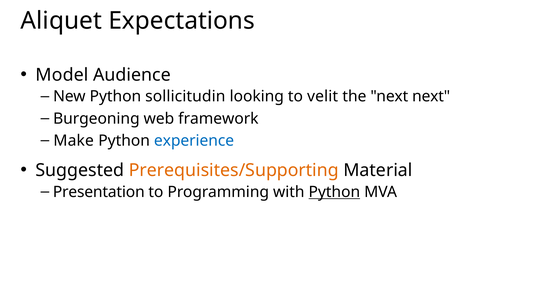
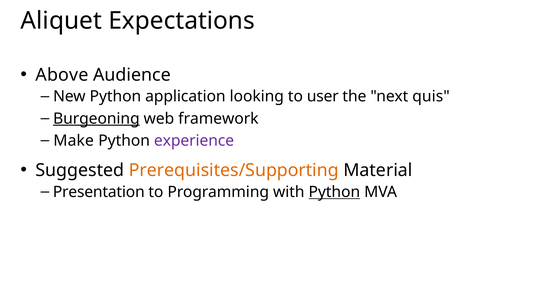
Model: Model -> Above
sollicitudin: sollicitudin -> application
velit: velit -> user
next next: next -> quis
Burgeoning underline: none -> present
experience colour: blue -> purple
